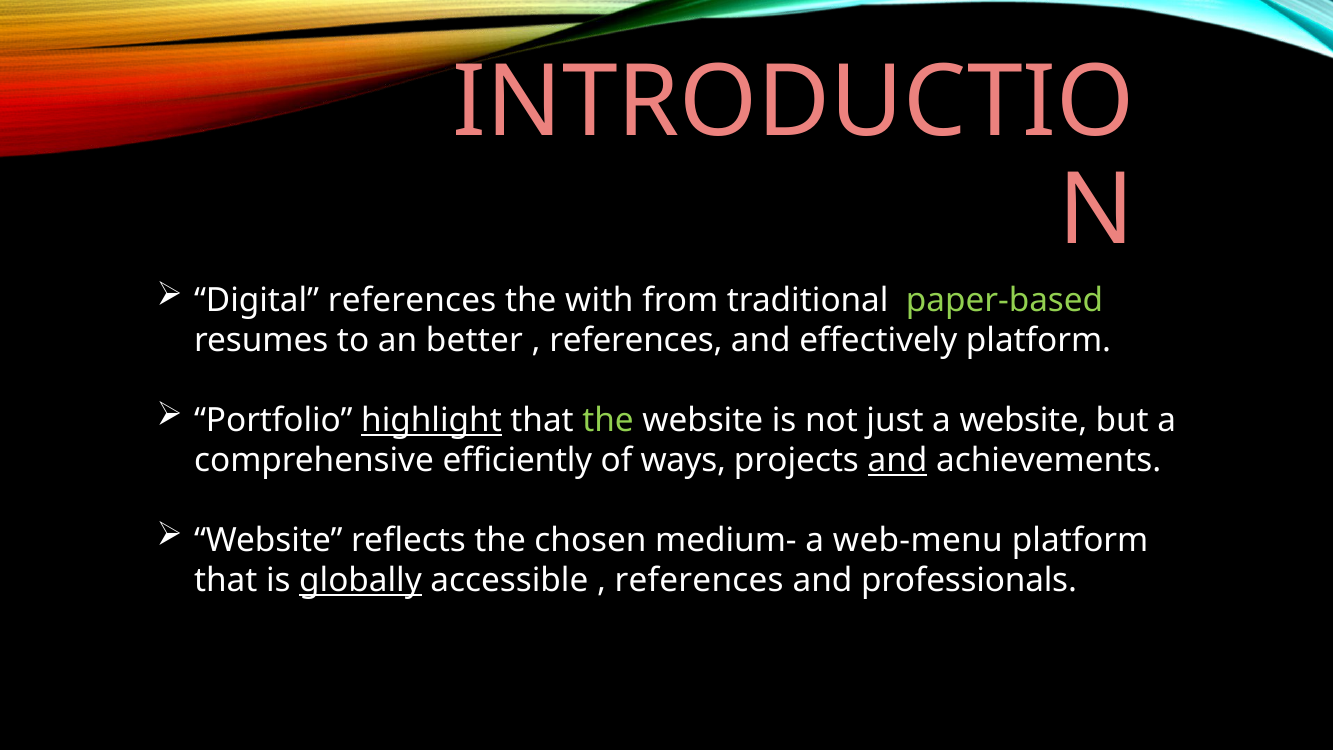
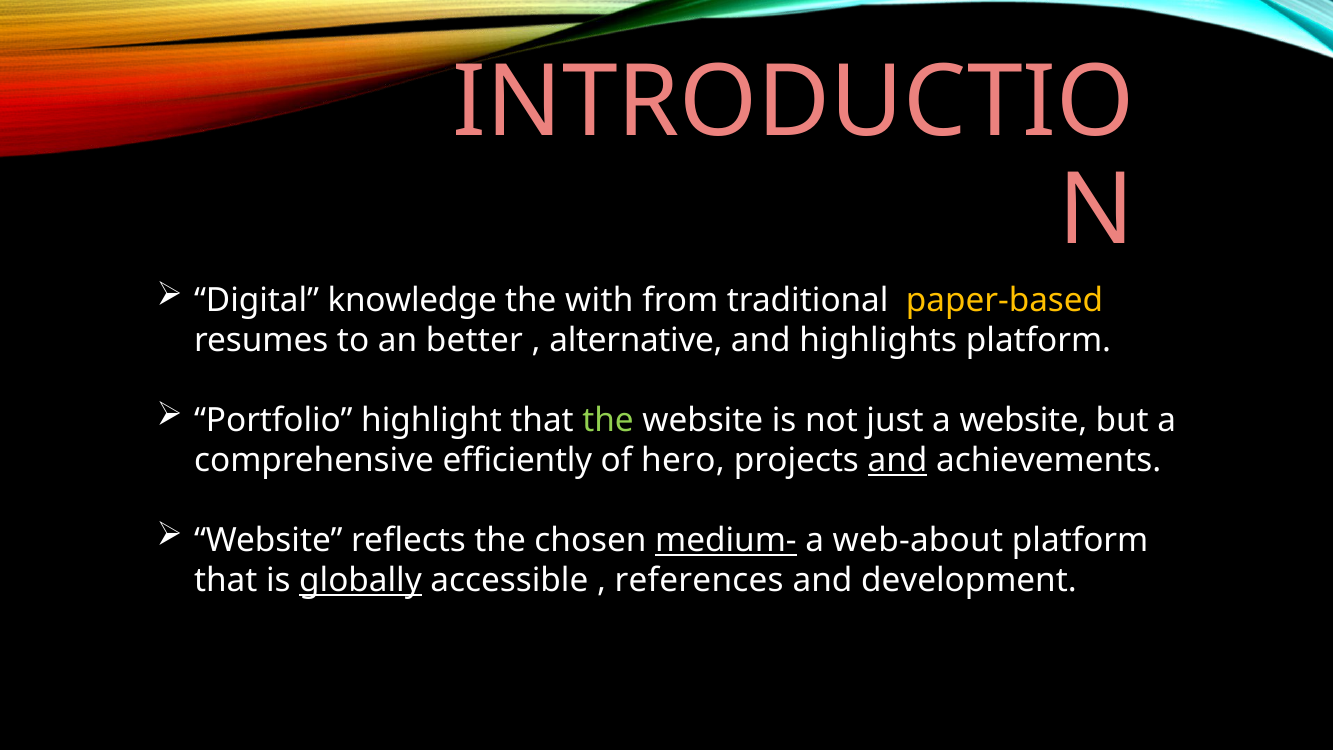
Digital references: references -> knowledge
paper-based colour: light green -> yellow
references at (636, 340): references -> alternative
effectively: effectively -> highlights
highlight underline: present -> none
ways: ways -> hero
medium- underline: none -> present
web-menu: web-menu -> web-about
professionals: professionals -> development
